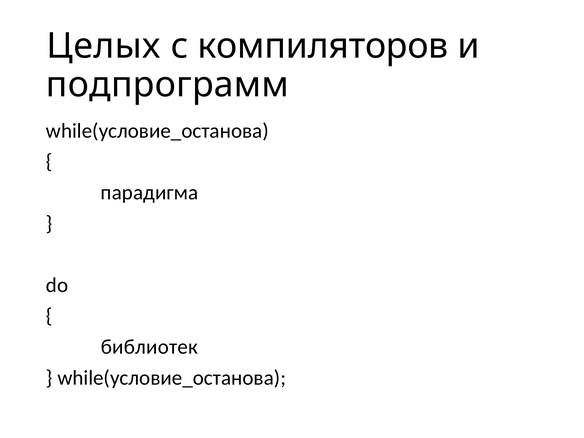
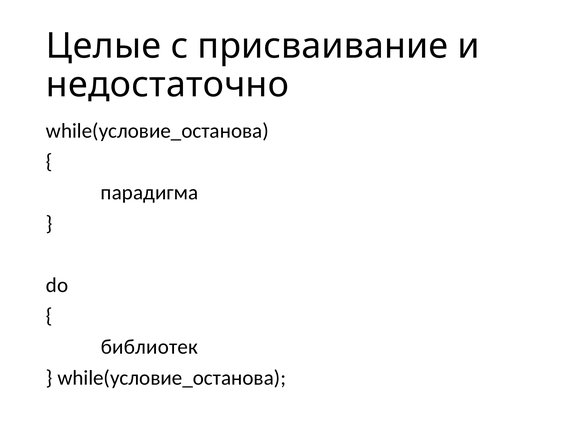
Целых: Целых -> Целые
компиляторов: компиляторов -> присваивание
подпрограмм: подпрограмм -> недостаточно
